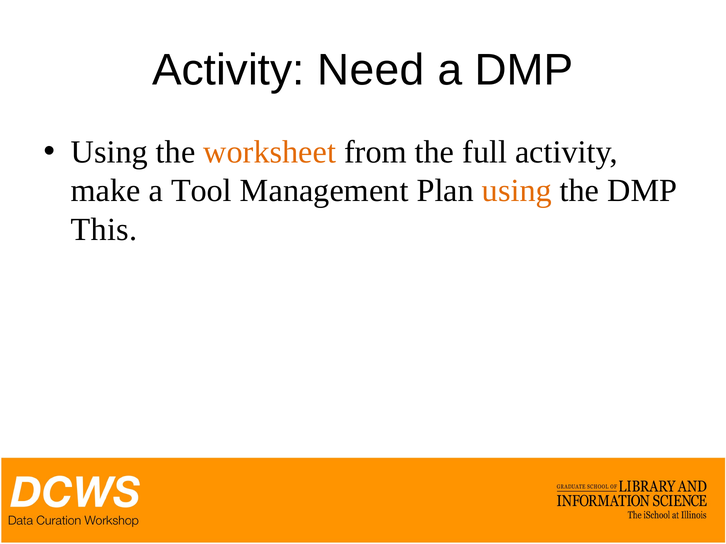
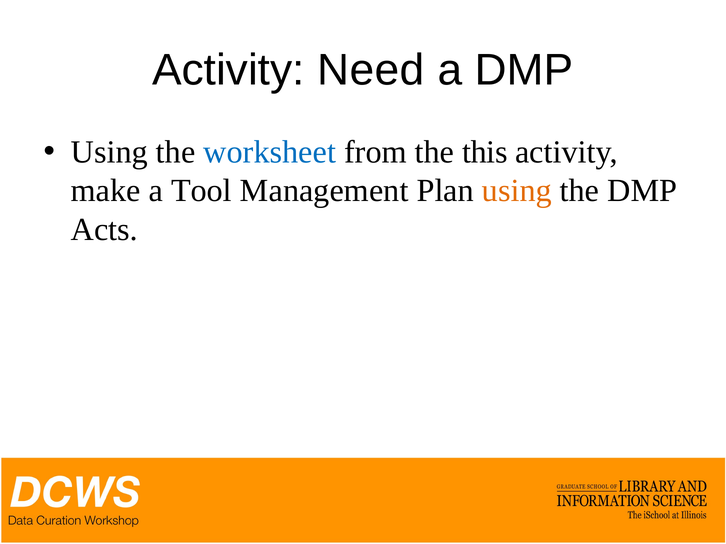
worksheet colour: orange -> blue
full: full -> this
This: This -> Acts
